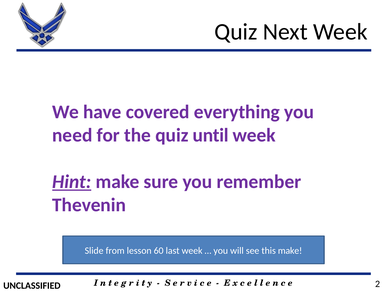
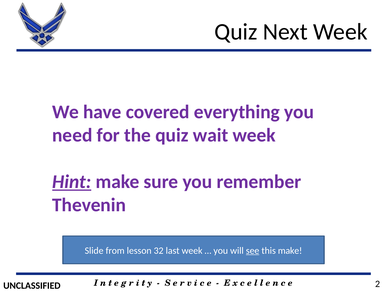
until: until -> wait
60: 60 -> 32
see underline: none -> present
